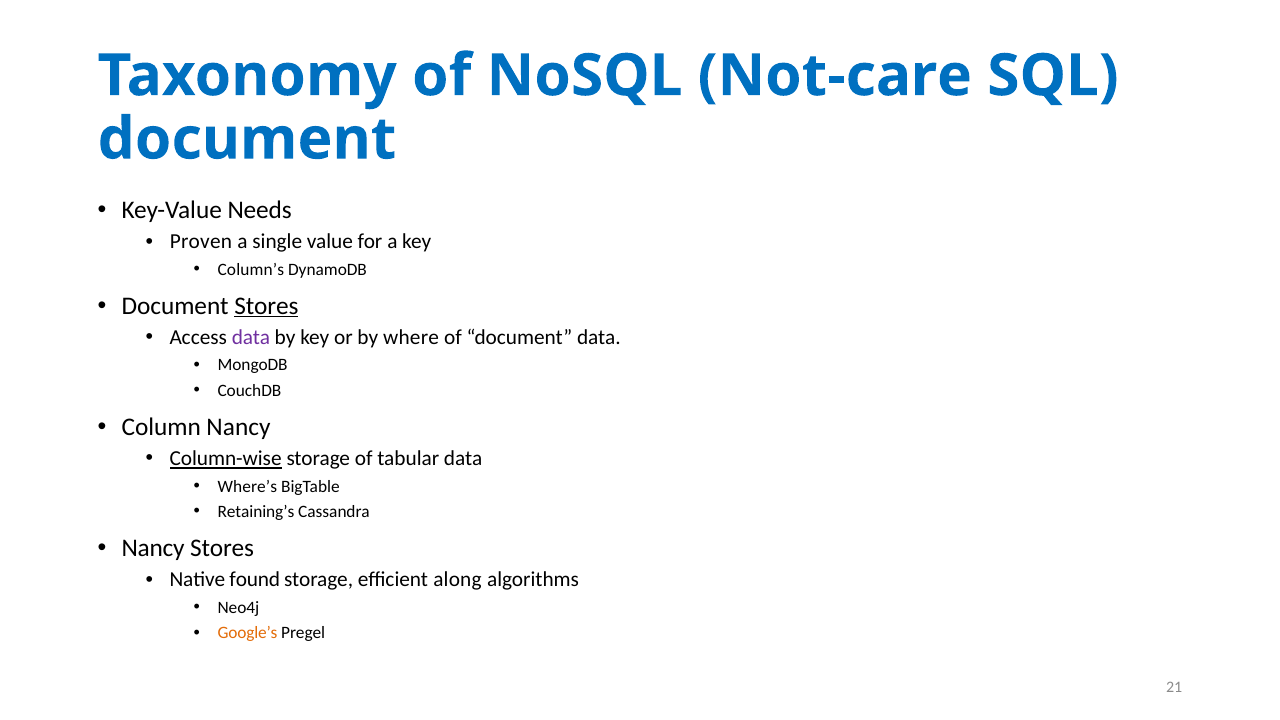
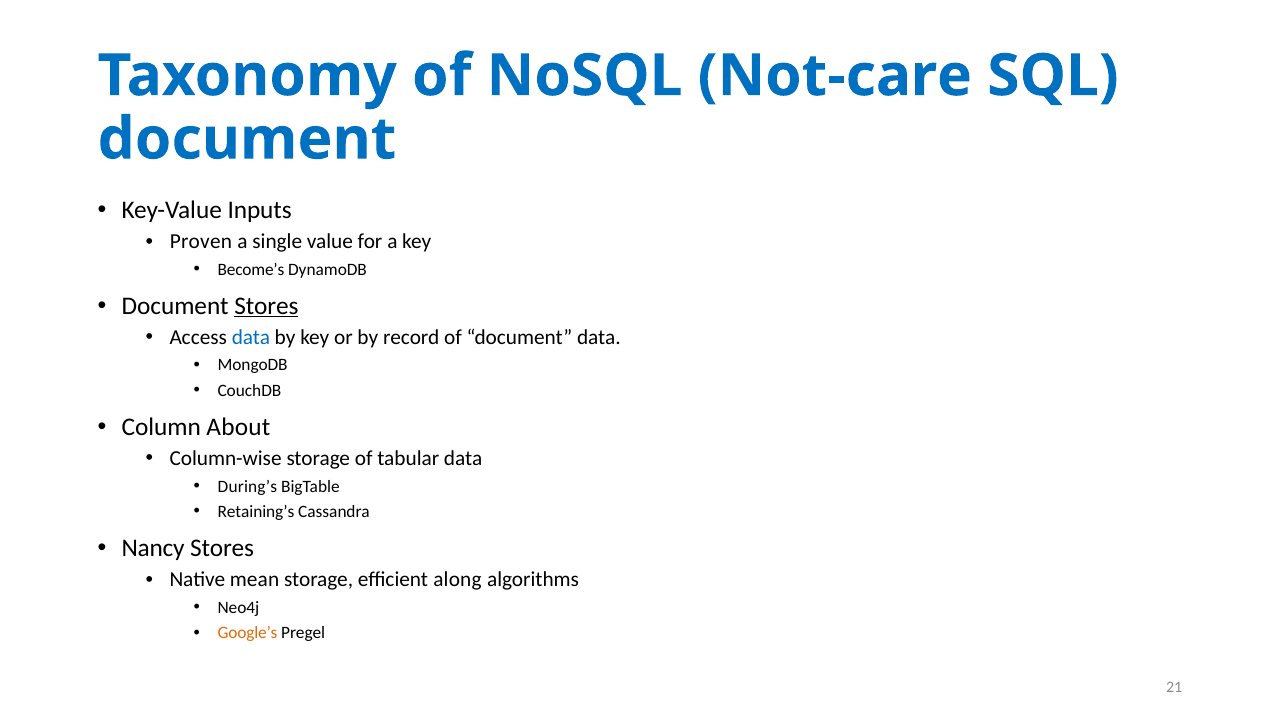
Needs: Needs -> Inputs
Column’s: Column’s -> Become’s
data at (251, 338) colour: purple -> blue
where: where -> record
Column Nancy: Nancy -> About
Column-wise underline: present -> none
Where’s: Where’s -> During’s
found: found -> mean
